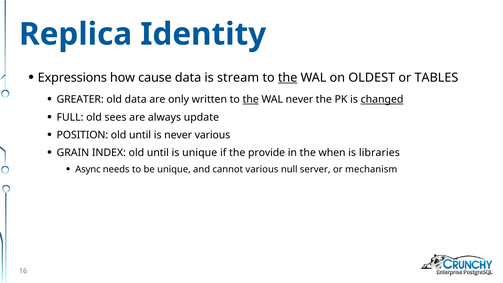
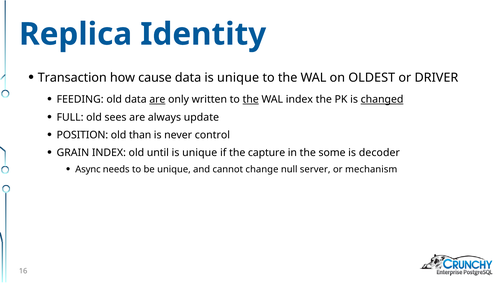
Expressions: Expressions -> Transaction
data is stream: stream -> unique
the at (288, 78) underline: present -> none
TABLES: TABLES -> DRIVER
GREATER: GREATER -> FEEDING
are at (157, 100) underline: none -> present
WAL never: never -> index
until at (140, 135): until -> than
never various: various -> control
provide: provide -> capture
when: when -> some
libraries: libraries -> decoder
cannot various: various -> change
